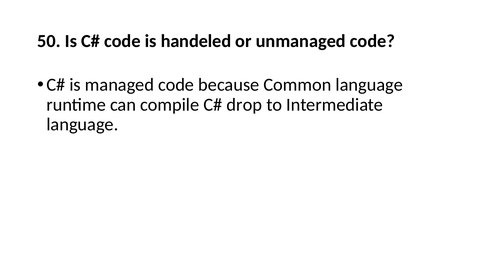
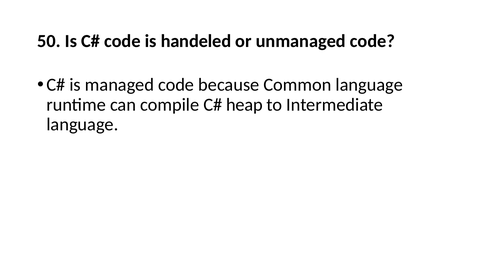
drop: drop -> heap
